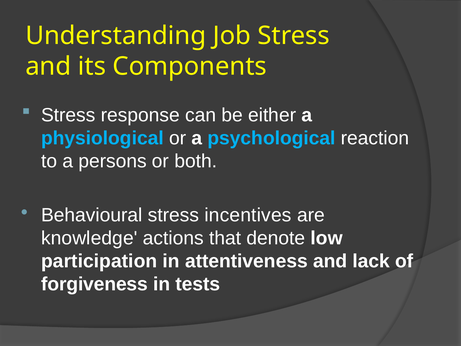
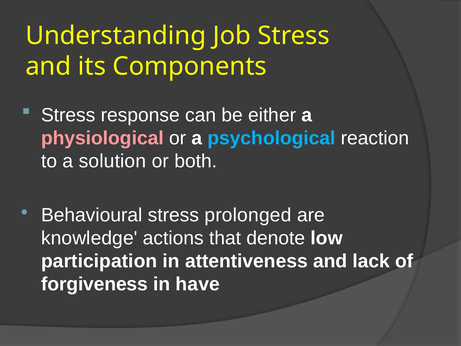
physiological colour: light blue -> pink
persons: persons -> solution
incentives: incentives -> prolonged
tests: tests -> have
